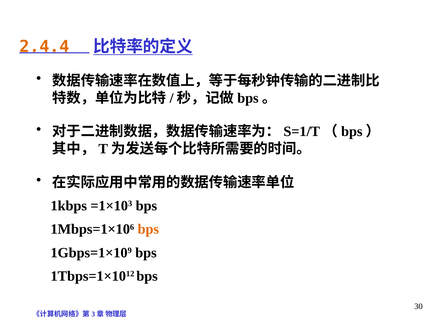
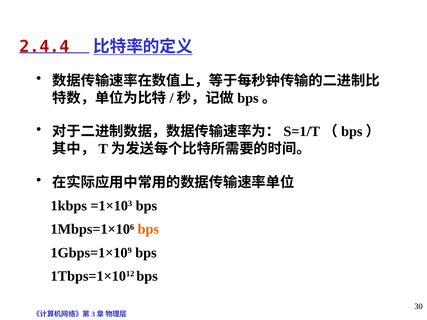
2.4.4 colour: orange -> red
